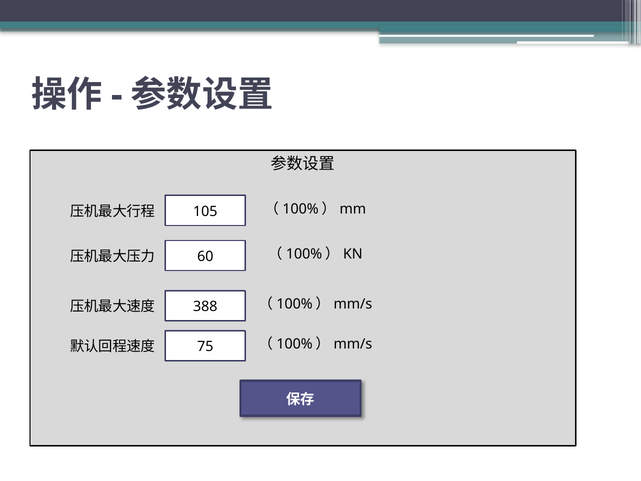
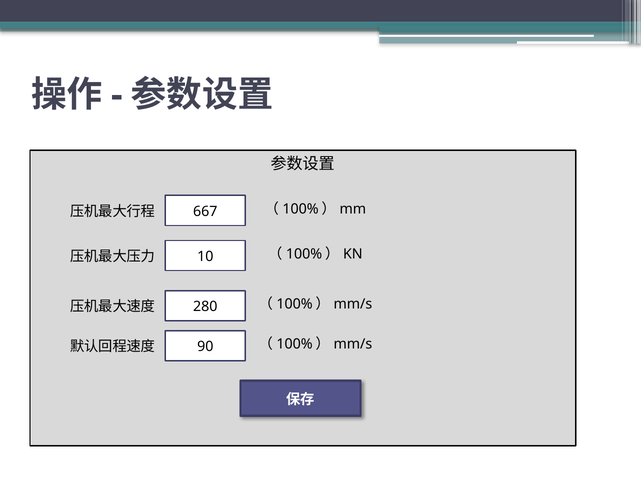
105: 105 -> 667
60: 60 -> 10
388: 388 -> 280
75: 75 -> 90
